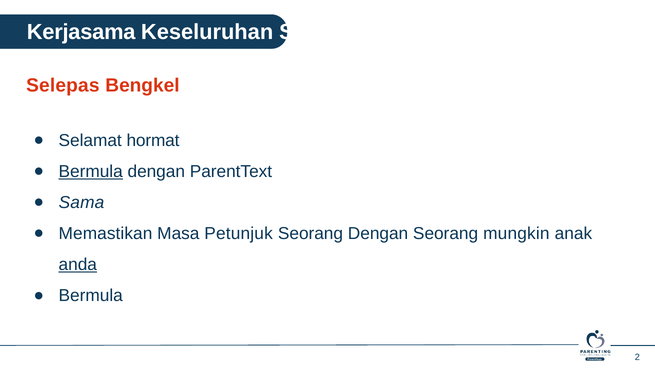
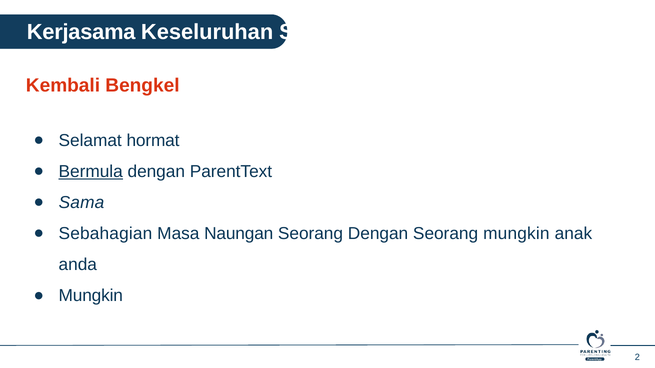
Selepas: Selepas -> Kembali
Memastikan: Memastikan -> Sebahagian
Petunjuk: Petunjuk -> Naungan
anda underline: present -> none
Bermula at (91, 296): Bermula -> Mungkin
